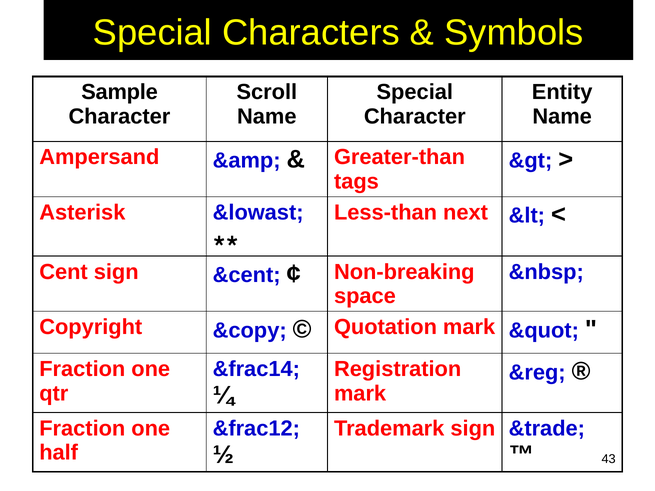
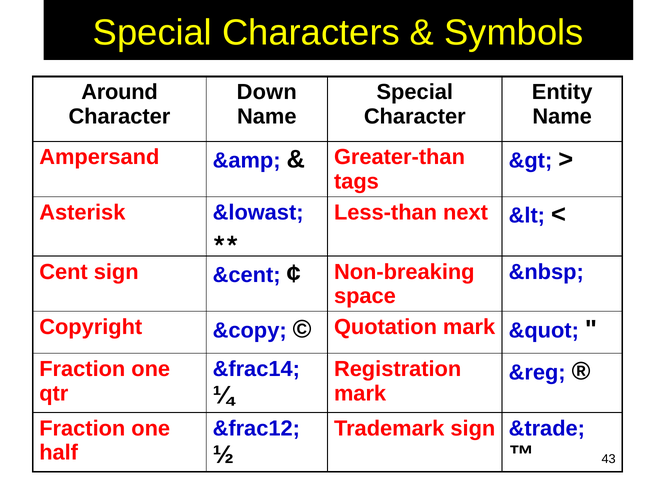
Sample: Sample -> Around
Scroll: Scroll -> Down
